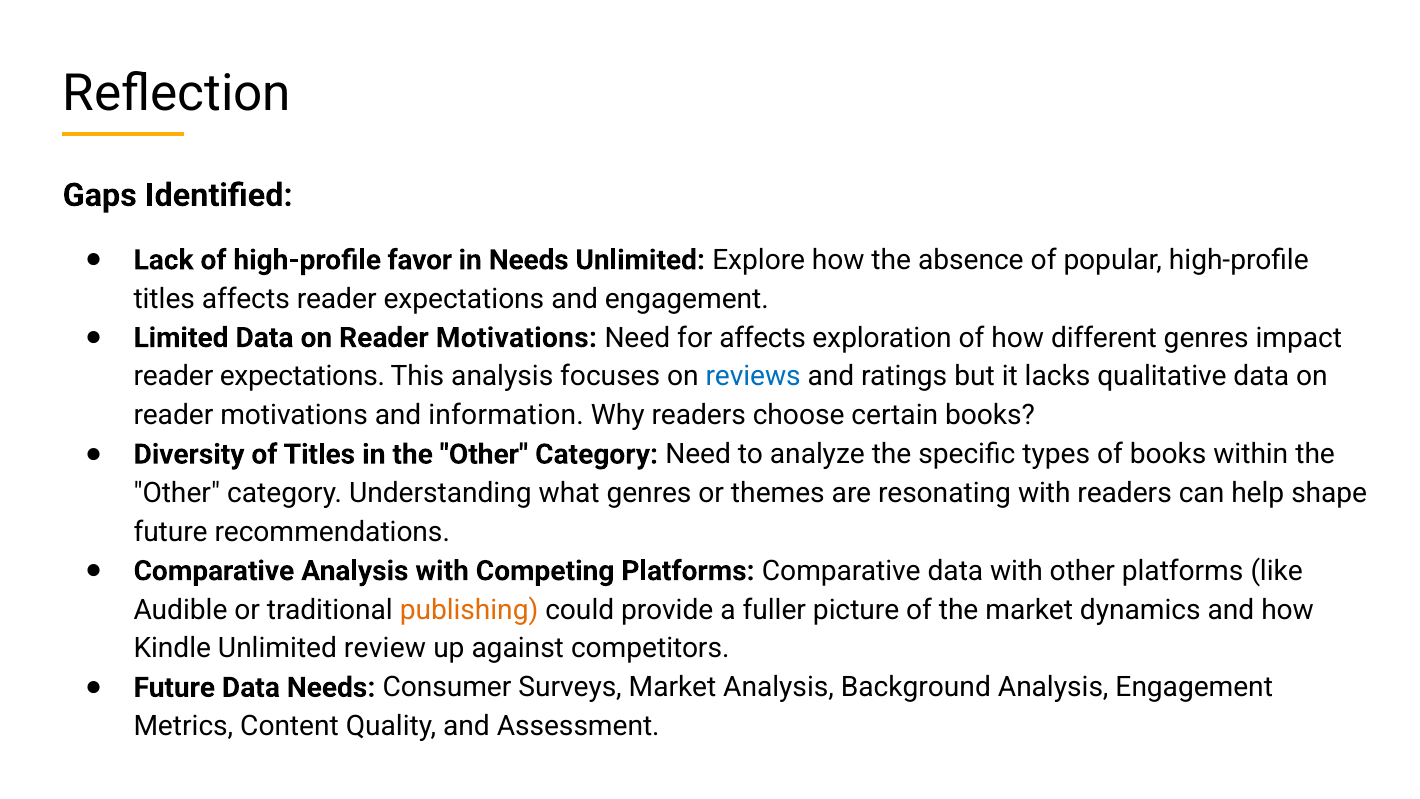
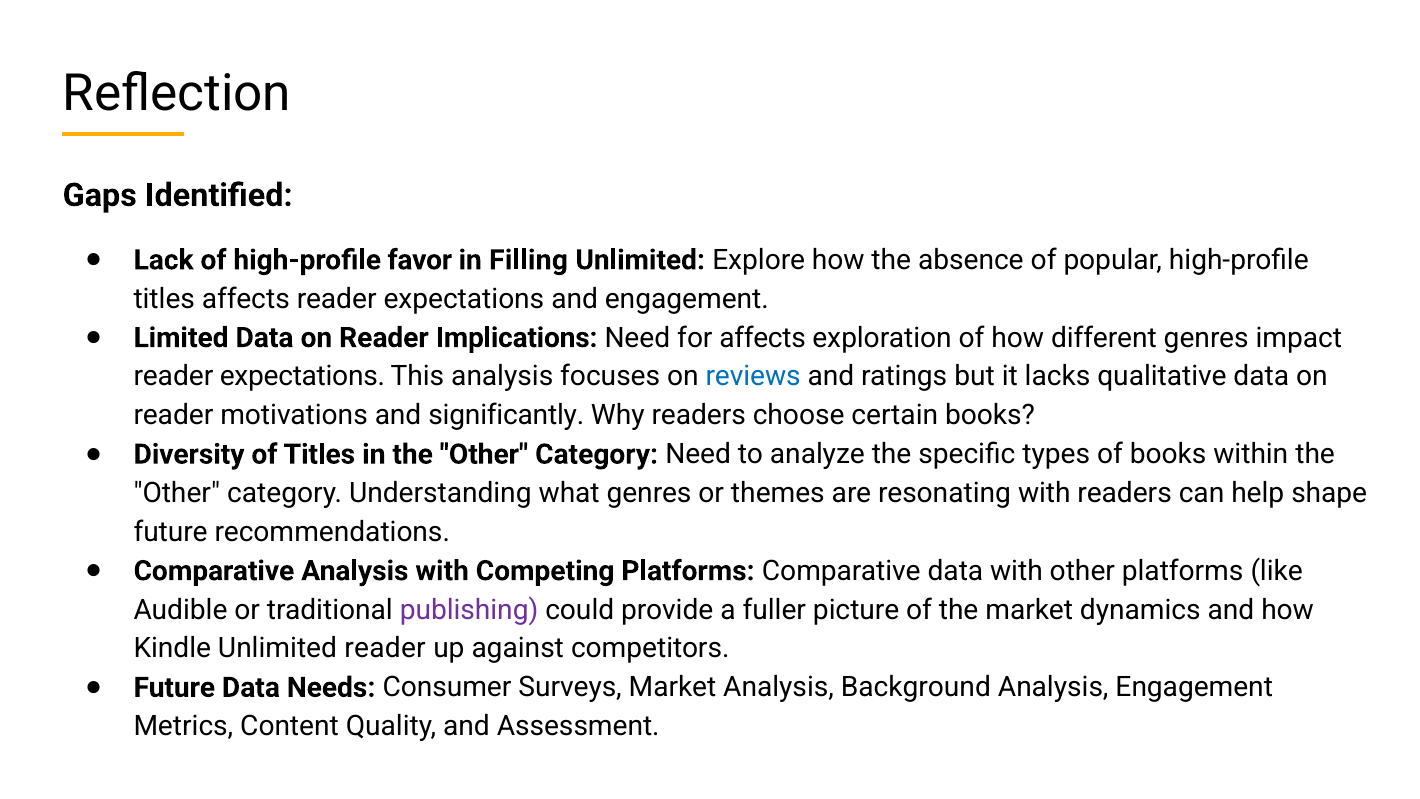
in Needs: Needs -> Filling
Motivations at (516, 338): Motivations -> Implications
information: information -> significantly
publishing colour: orange -> purple
Unlimited review: review -> reader
